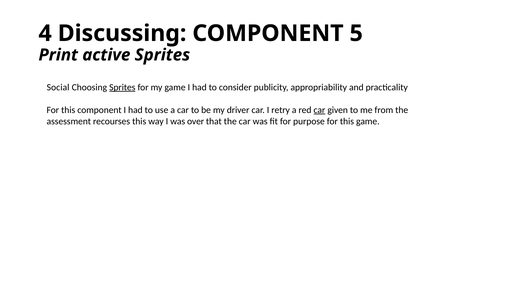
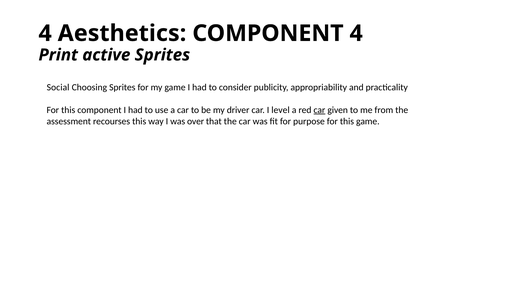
Discussing: Discussing -> Aesthetics
COMPONENT 5: 5 -> 4
Sprites at (122, 87) underline: present -> none
retry: retry -> level
